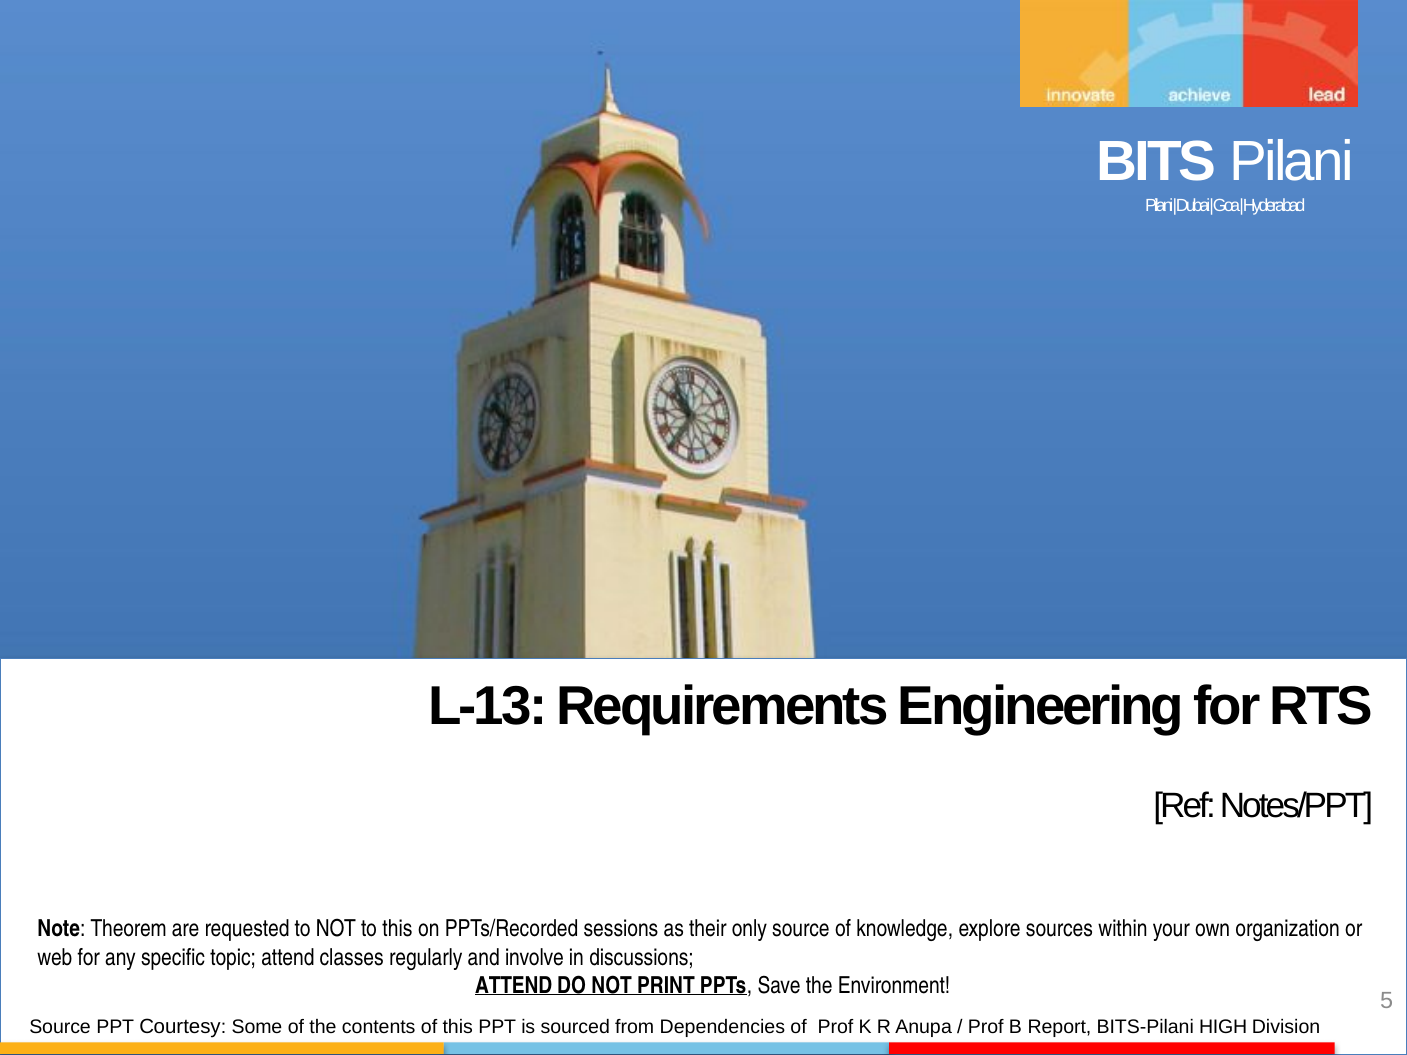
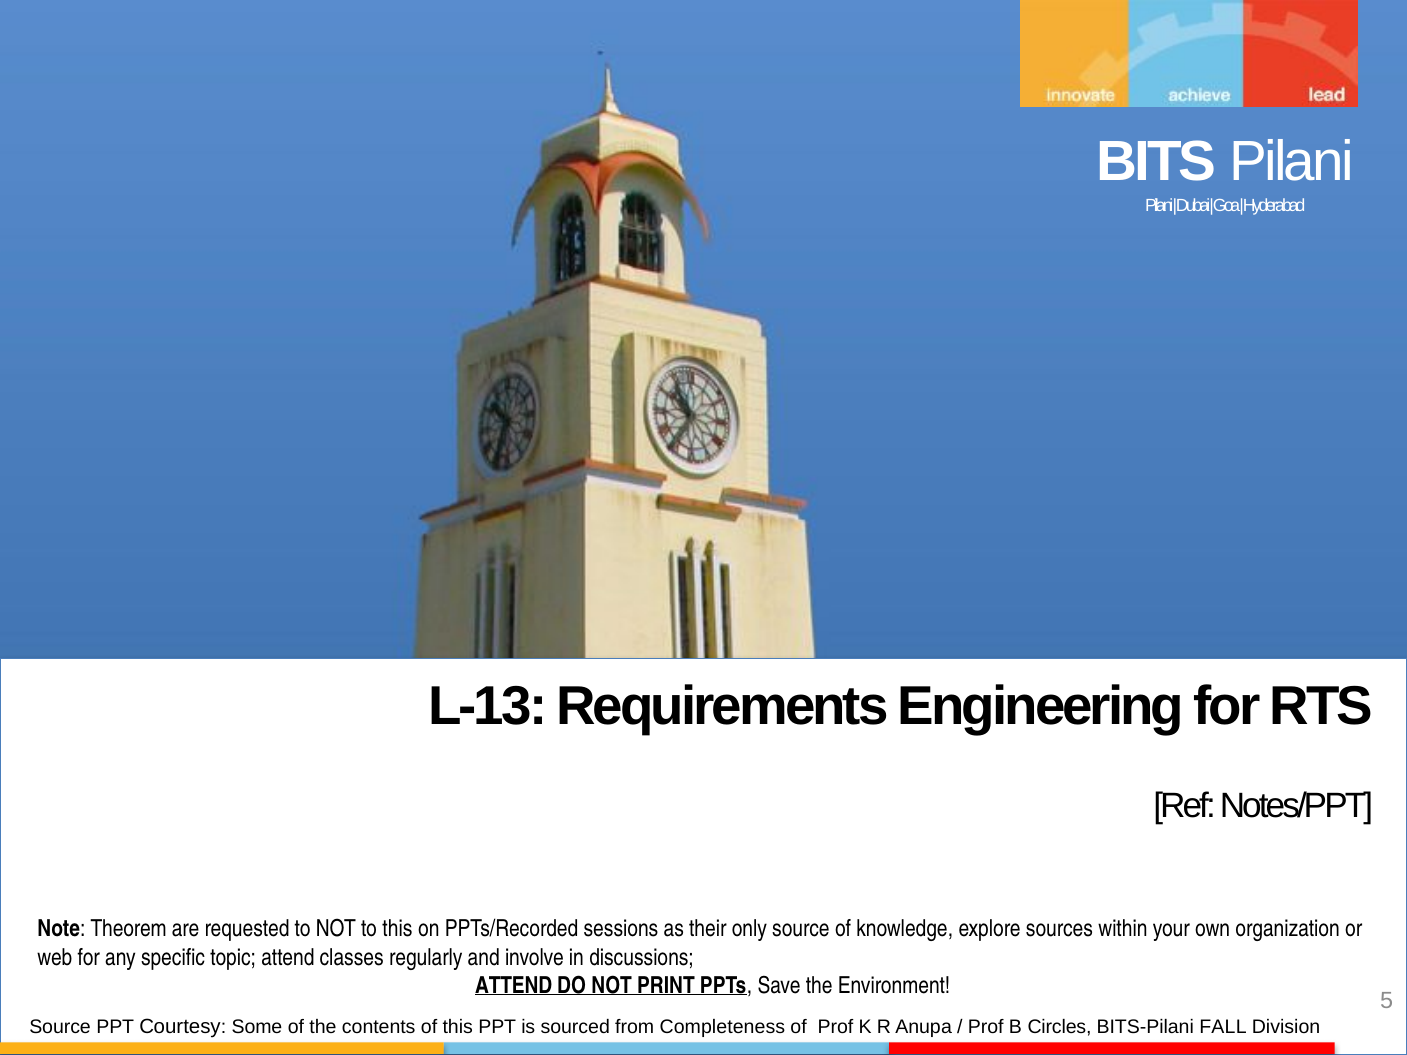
Dependencies: Dependencies -> Completeness
Report: Report -> Circles
HIGH: HIGH -> FALL
